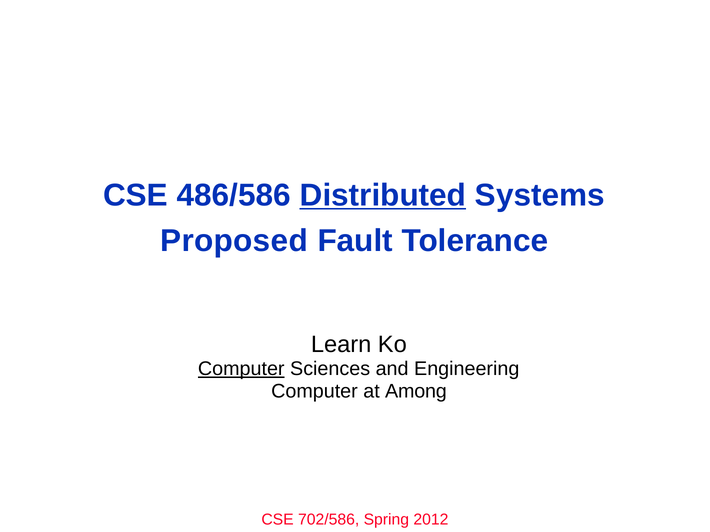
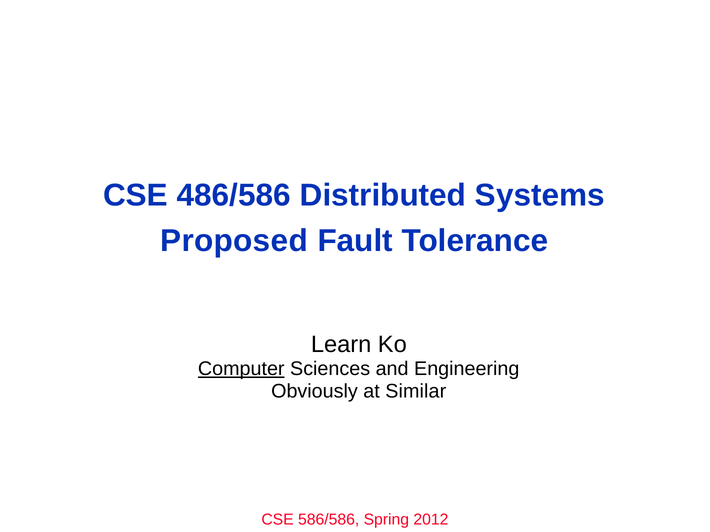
Distributed underline: present -> none
Computer at (314, 392): Computer -> Obviously
Among: Among -> Similar
702/586: 702/586 -> 586/586
